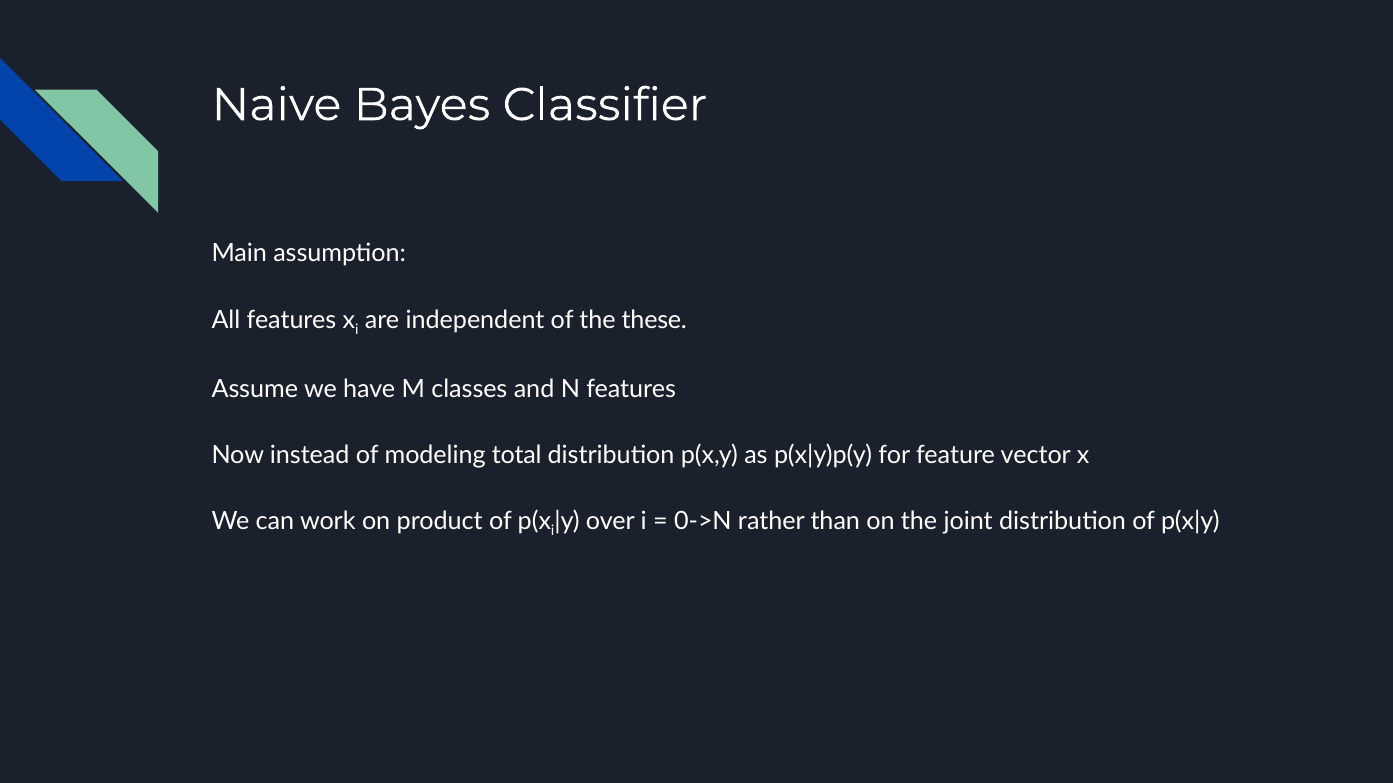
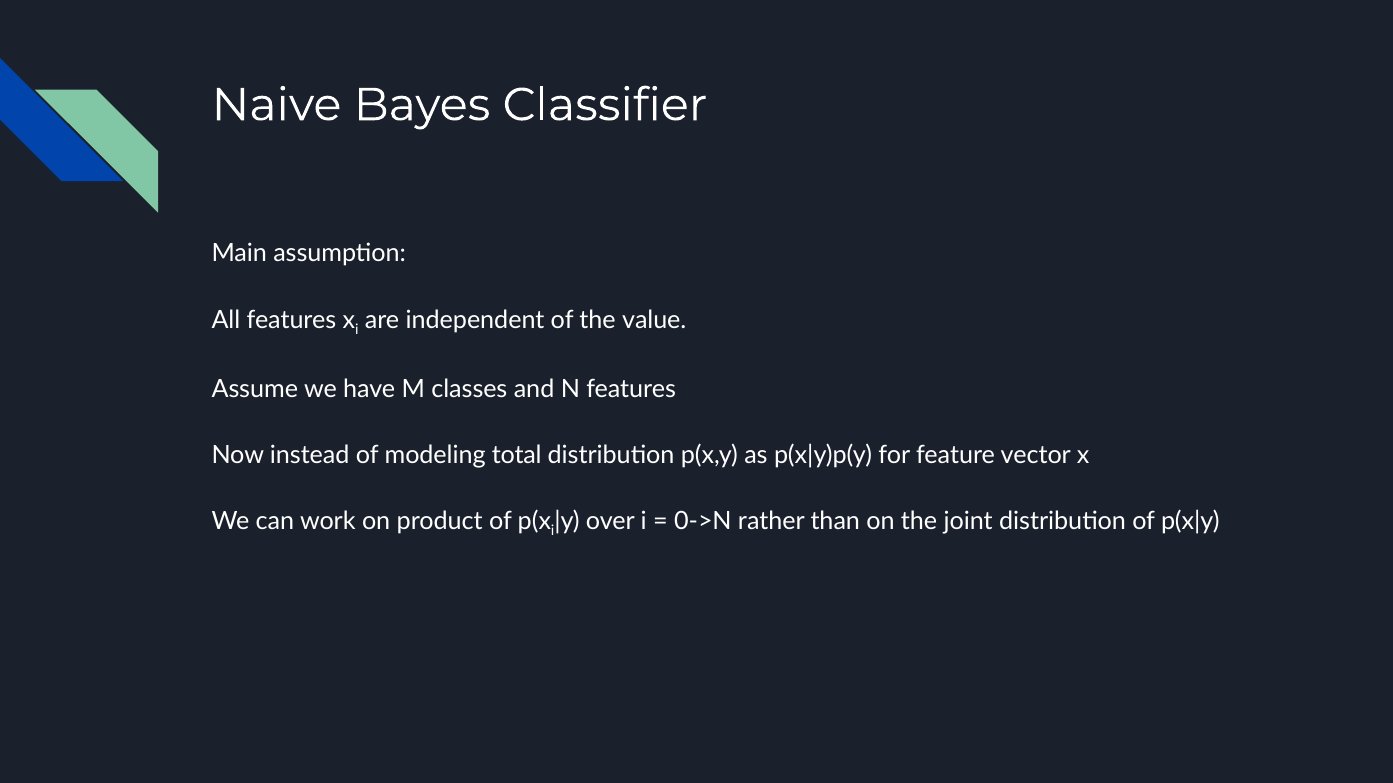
these: these -> value
